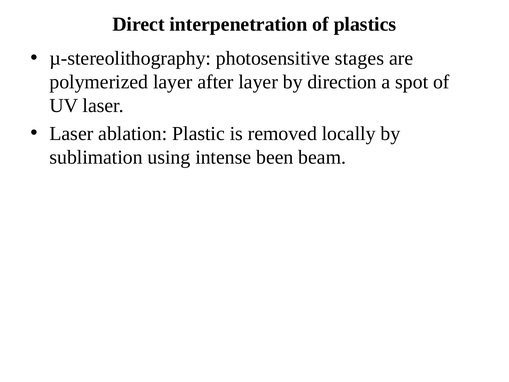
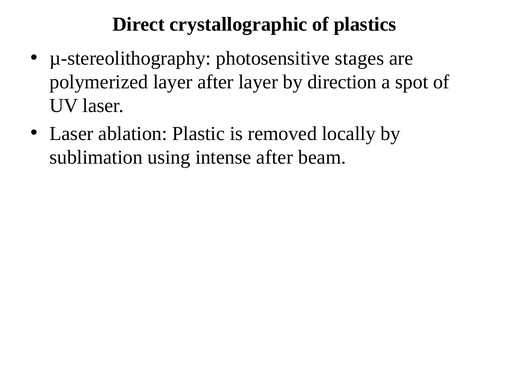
interpenetration: interpenetration -> crystallographic
intense been: been -> after
